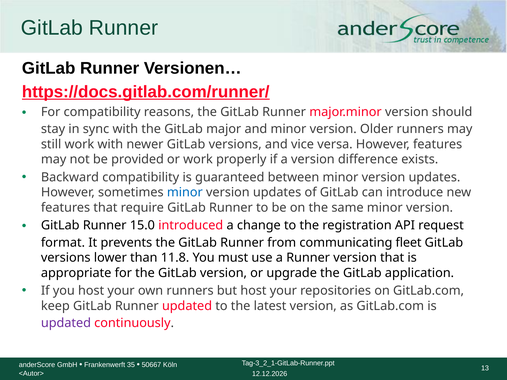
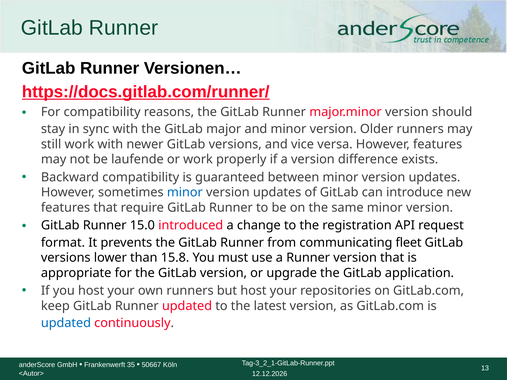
provided: provided -> laufende
11.8: 11.8 -> 15.8
updated at (66, 323) colour: purple -> blue
